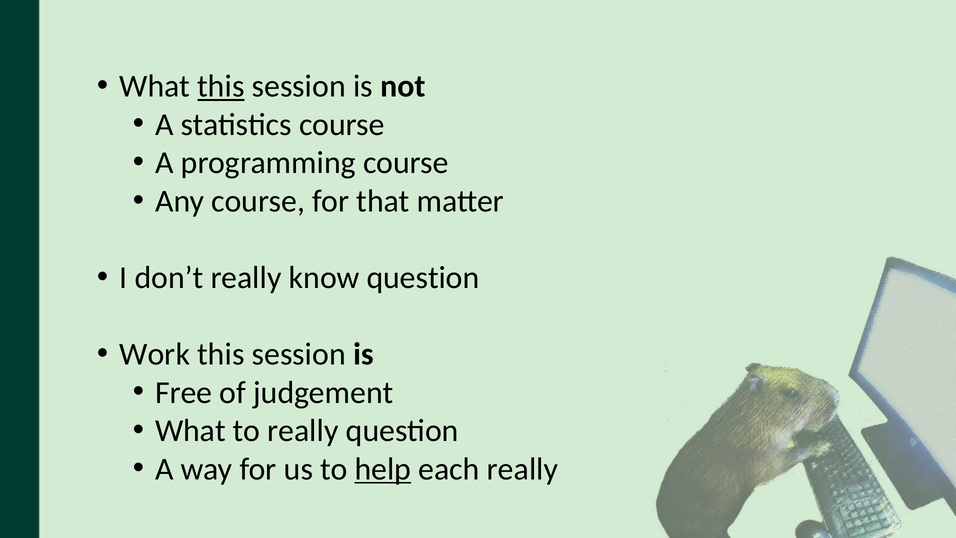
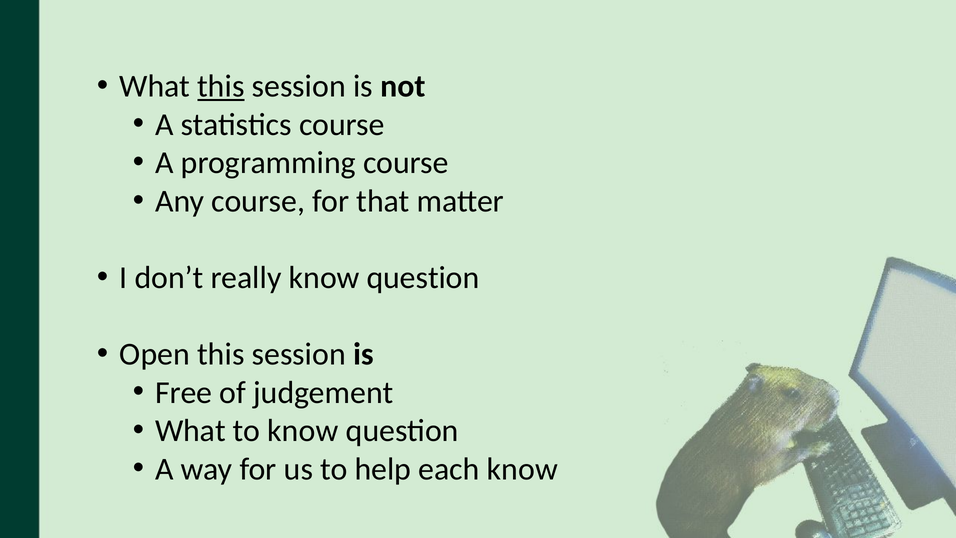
Work: Work -> Open
to really: really -> know
help underline: present -> none
each really: really -> know
